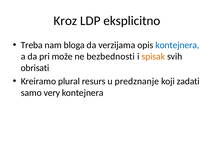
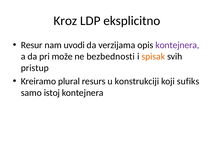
Treba: Treba -> Resur
bloga: bloga -> uvodi
kontejnera at (177, 45) colour: blue -> purple
obrisati: obrisati -> pristup
predznanje: predznanje -> konstrukciji
zadati: zadati -> sufiks
very: very -> istoj
